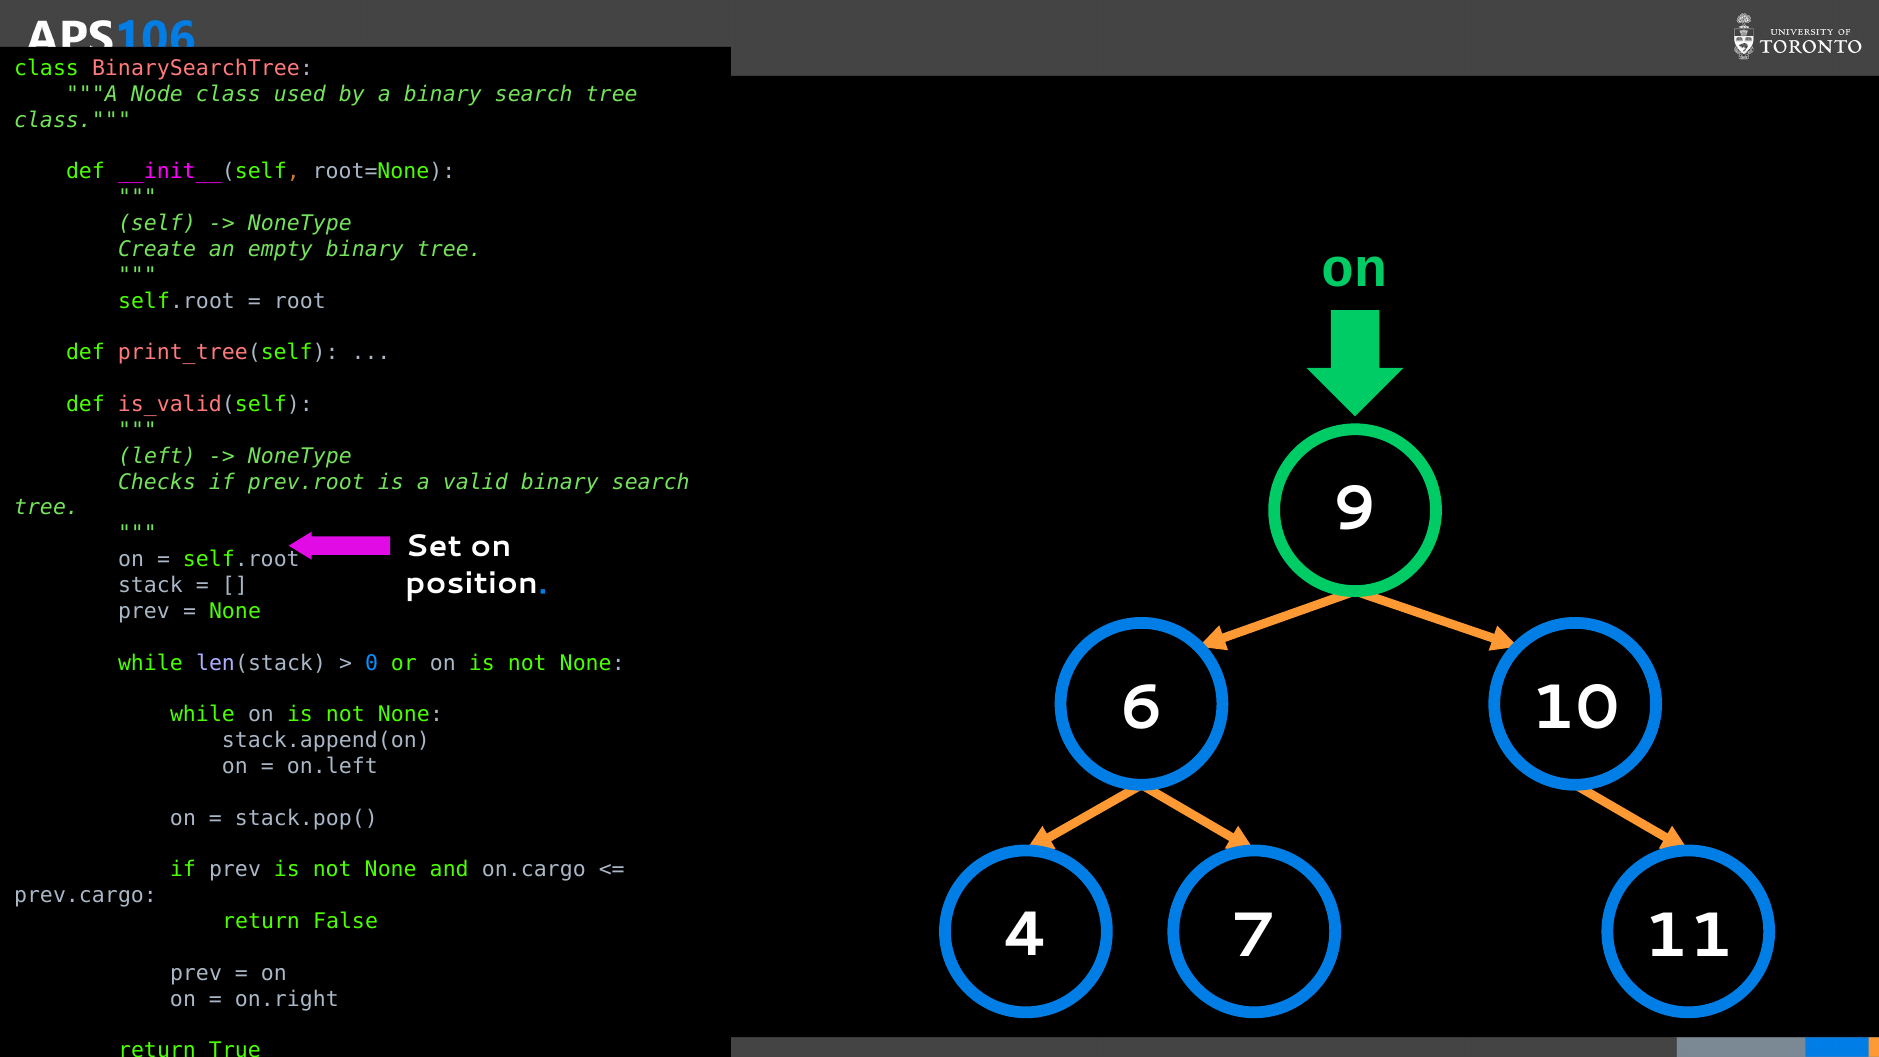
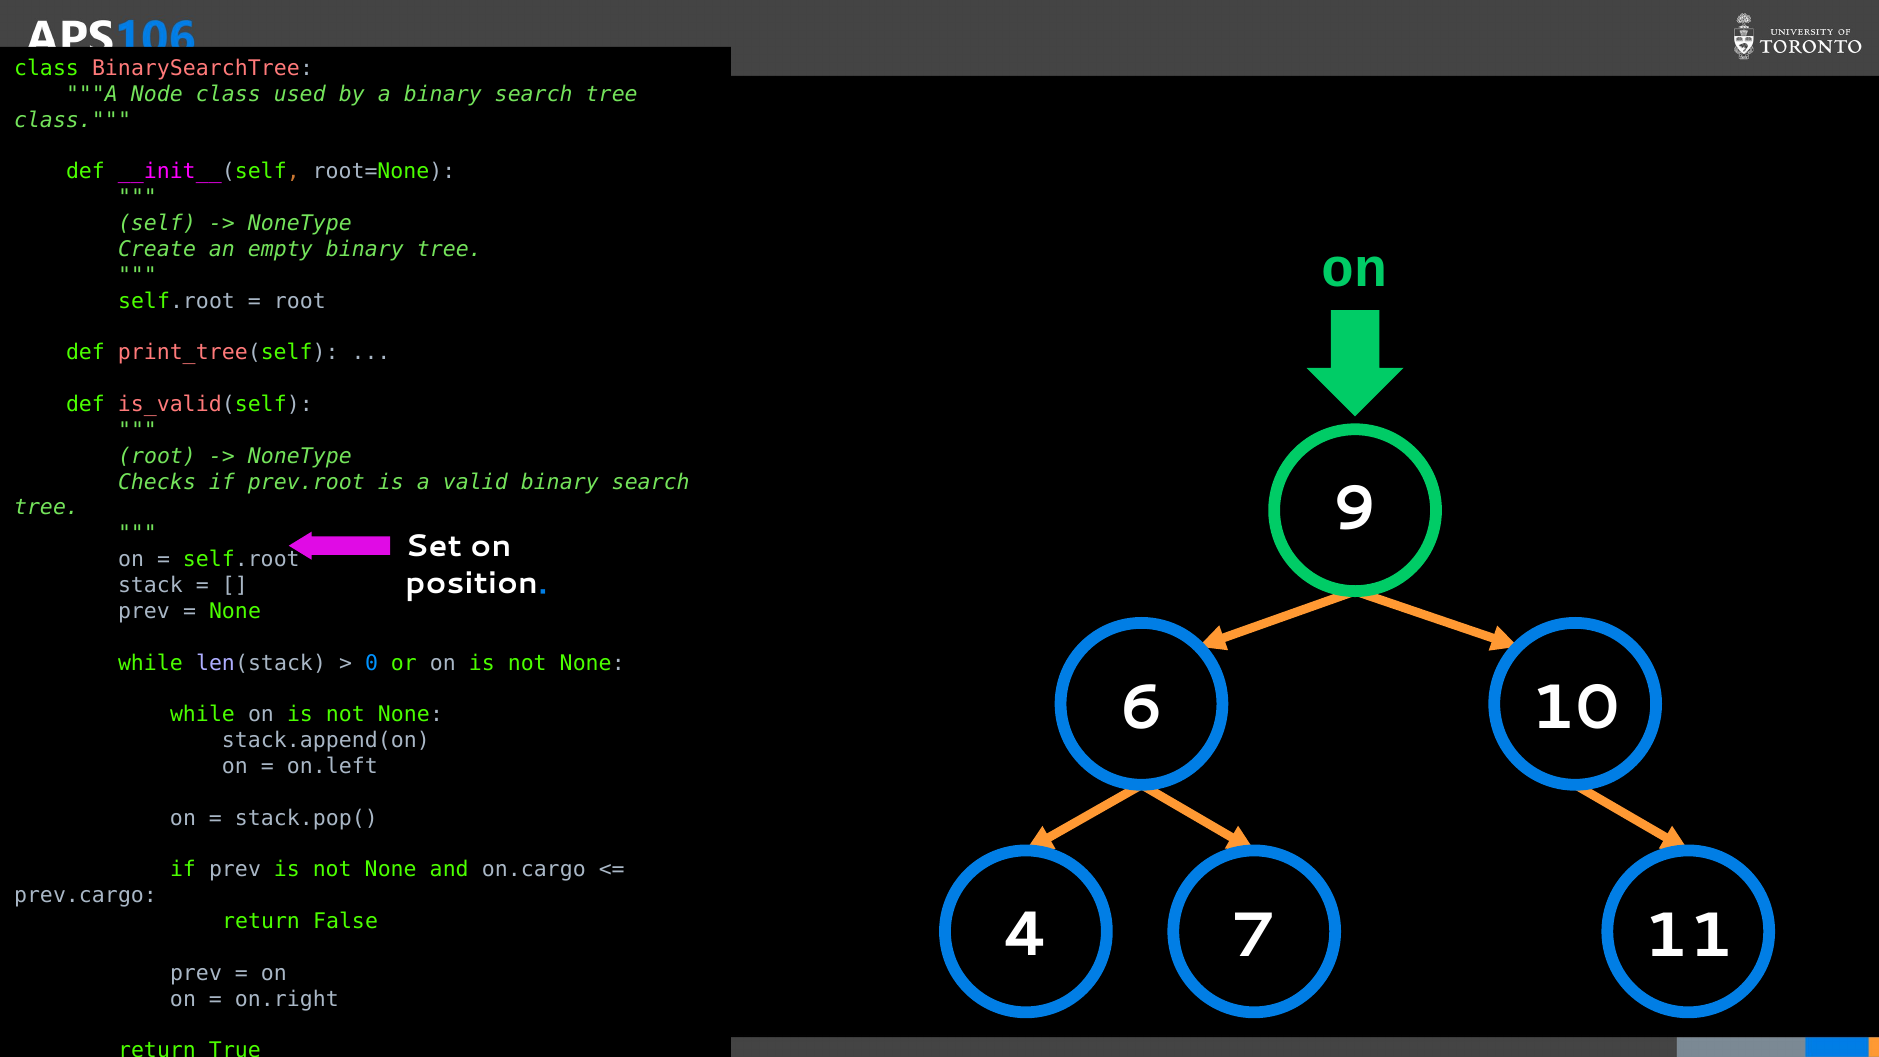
left at (157, 456): left -> root
